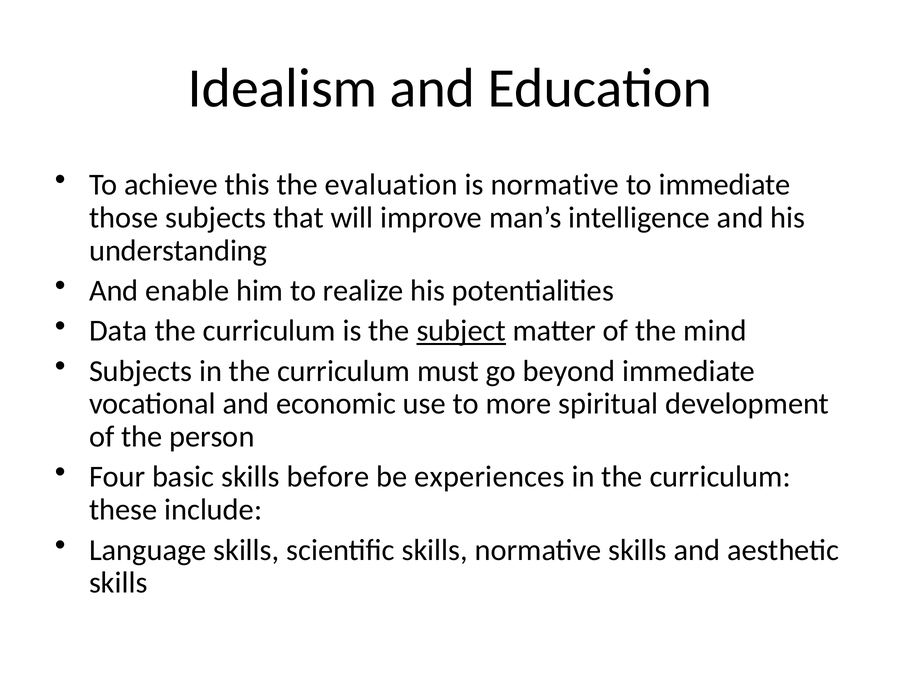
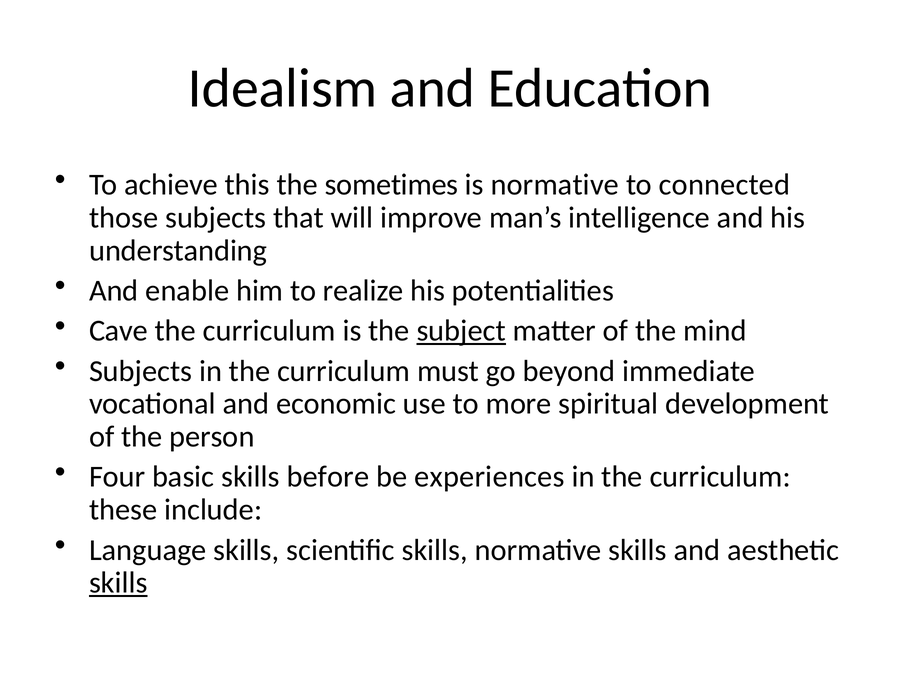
evaluation: evaluation -> sometimes
to immediate: immediate -> connected
Data: Data -> Cave
skills at (118, 583) underline: none -> present
